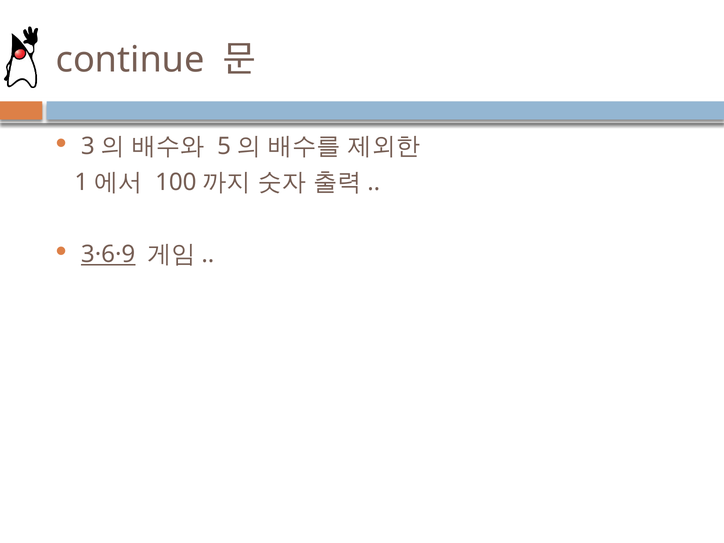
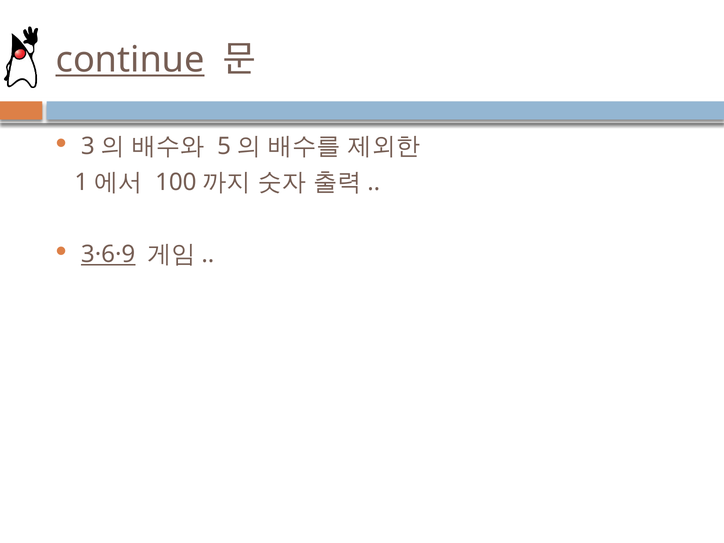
continue underline: none -> present
